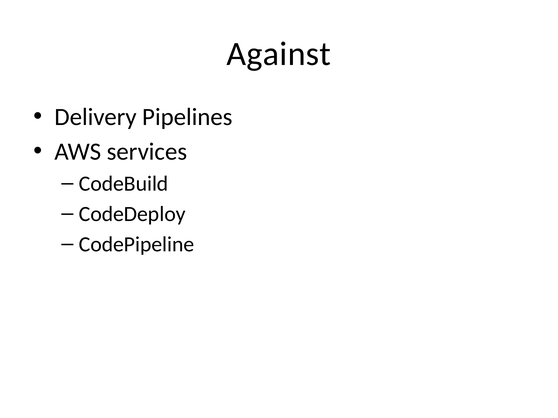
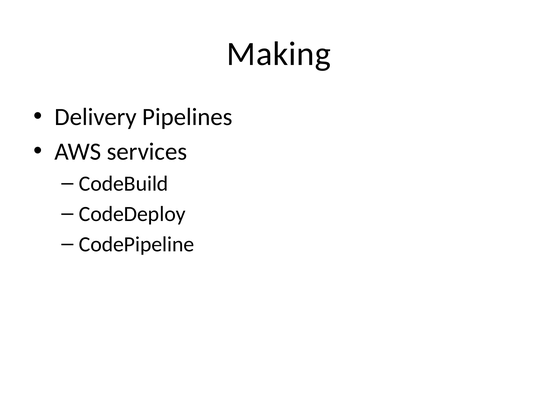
Against: Against -> Making
